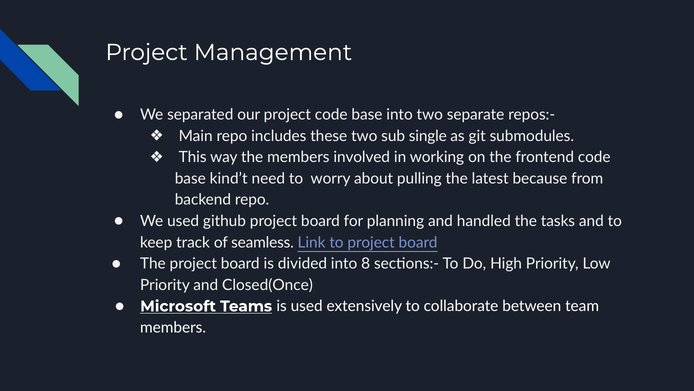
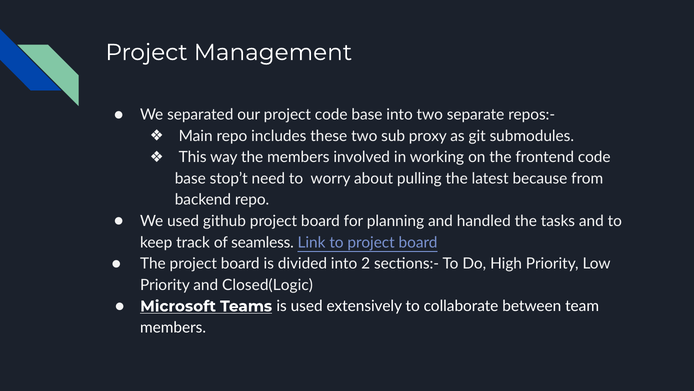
single: single -> proxy
kind’t: kind’t -> stop’t
8: 8 -> 2
Closed(Once: Closed(Once -> Closed(Logic
